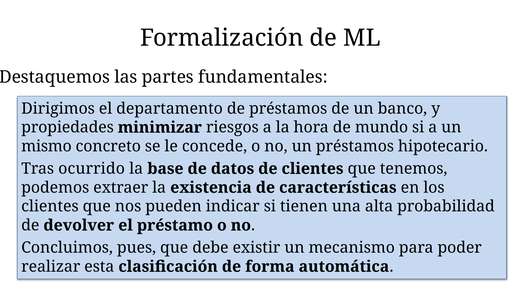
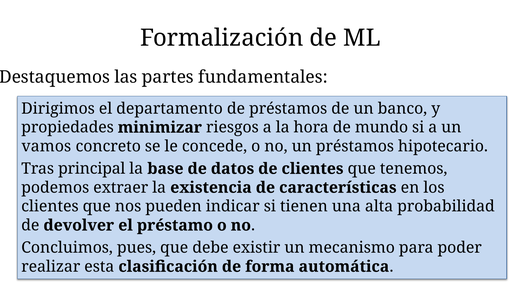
mismo: mismo -> vamos
ocurrido: ocurrido -> principal
